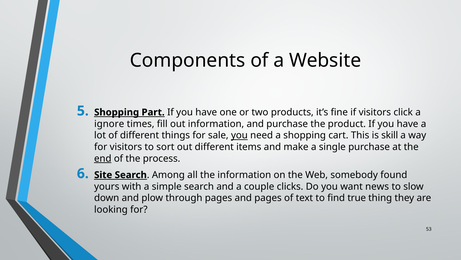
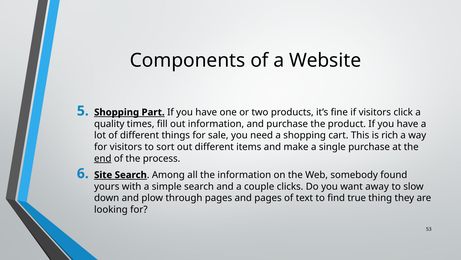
ignore: ignore -> quality
you at (239, 135) underline: present -> none
skill: skill -> rich
news: news -> away
